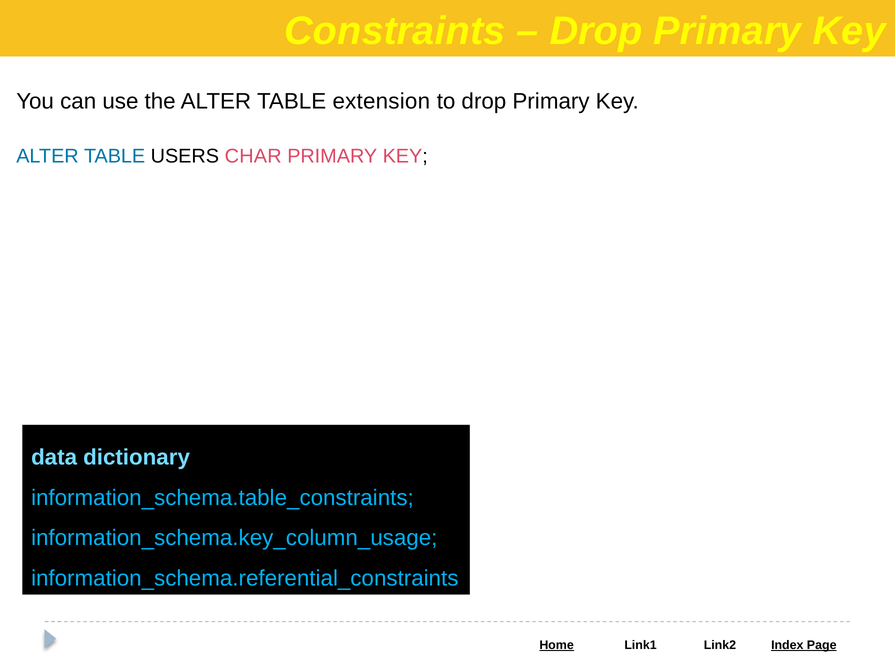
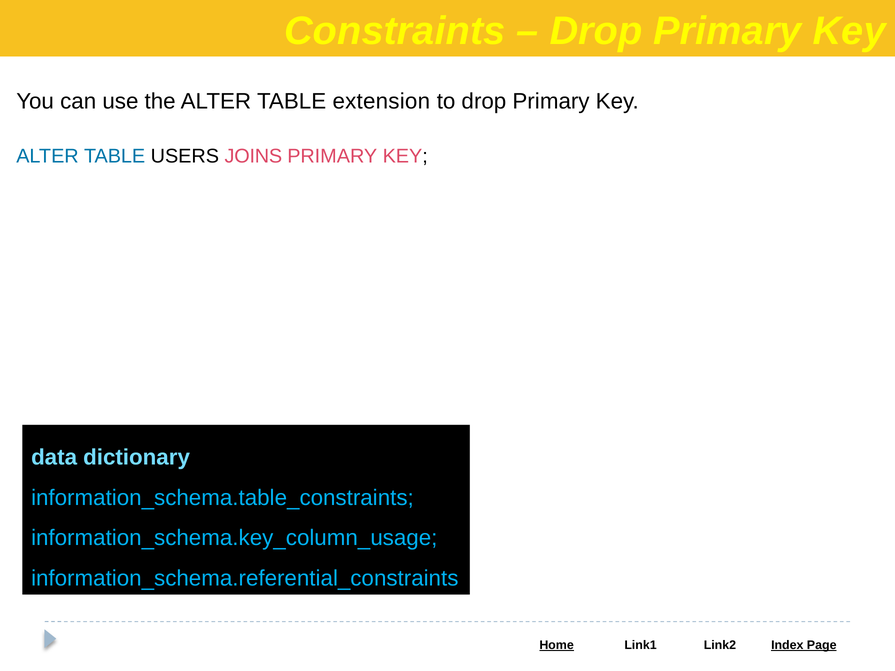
CHAR: CHAR -> JOINS
